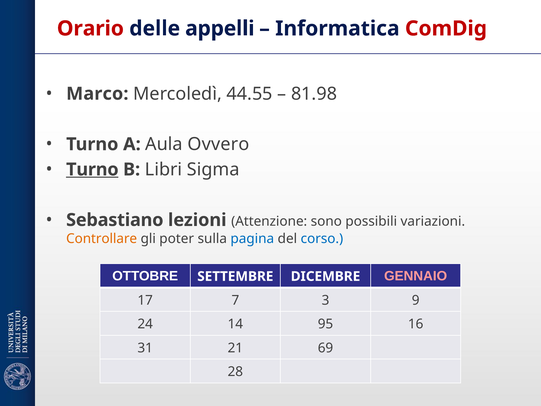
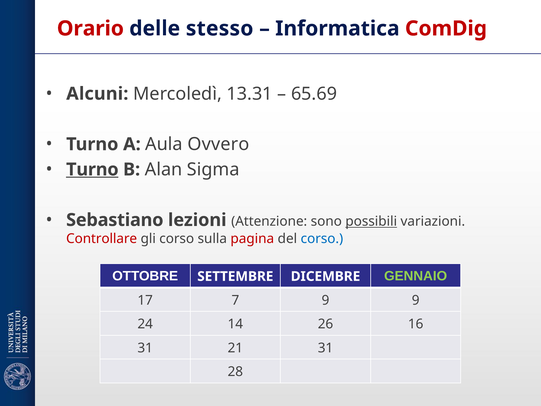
appelli: appelli -> stesso
Marco: Marco -> Alcuni
44.55: 44.55 -> 13.31
81.98: 81.98 -> 65.69
Libri: Libri -> Alan
possibili underline: none -> present
Controllare colour: orange -> red
gli poter: poter -> corso
pagina colour: blue -> red
GENNAIO colour: pink -> light green
7 3: 3 -> 9
95: 95 -> 26
21 69: 69 -> 31
